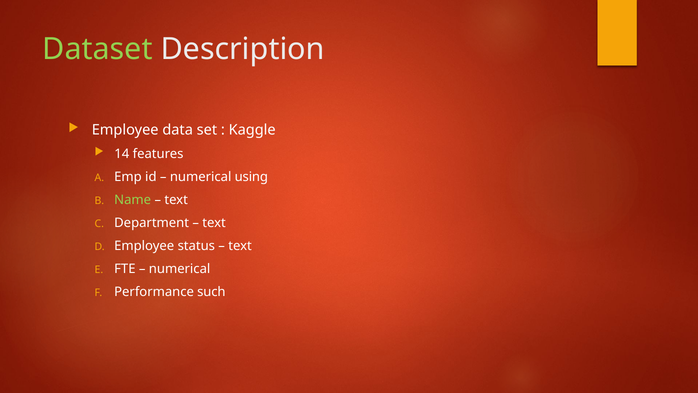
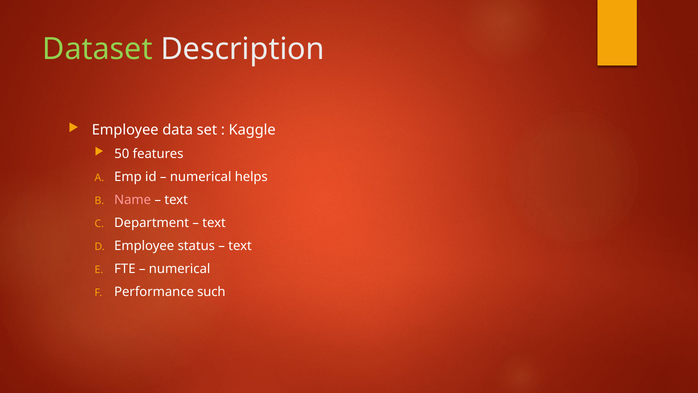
14: 14 -> 50
using: using -> helps
Name colour: light green -> pink
